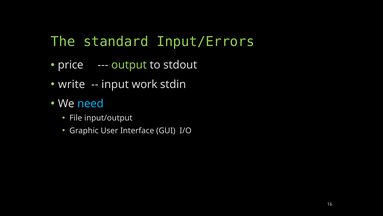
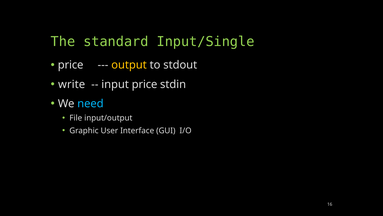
Input/Errors: Input/Errors -> Input/Single
output colour: light green -> yellow
input work: work -> price
